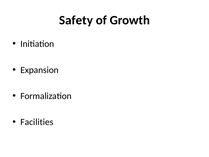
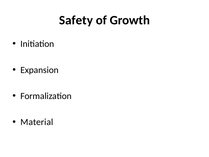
Facilities: Facilities -> Material
